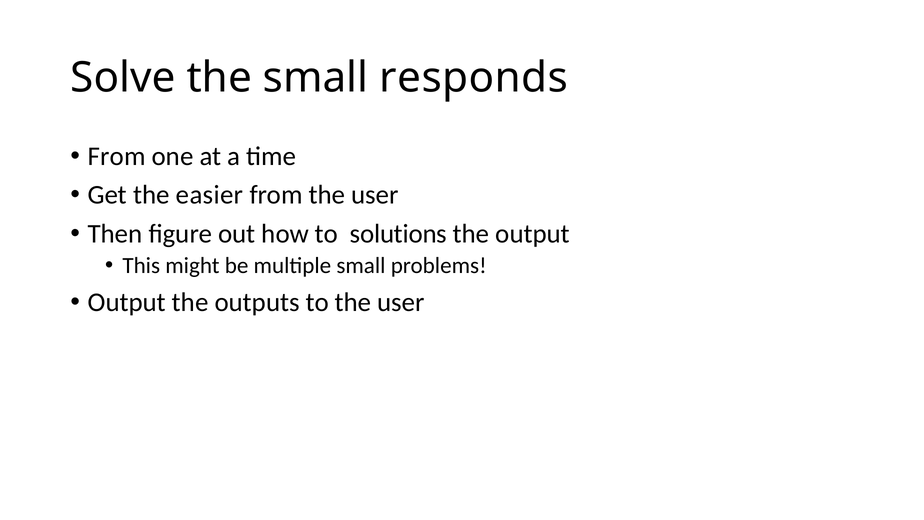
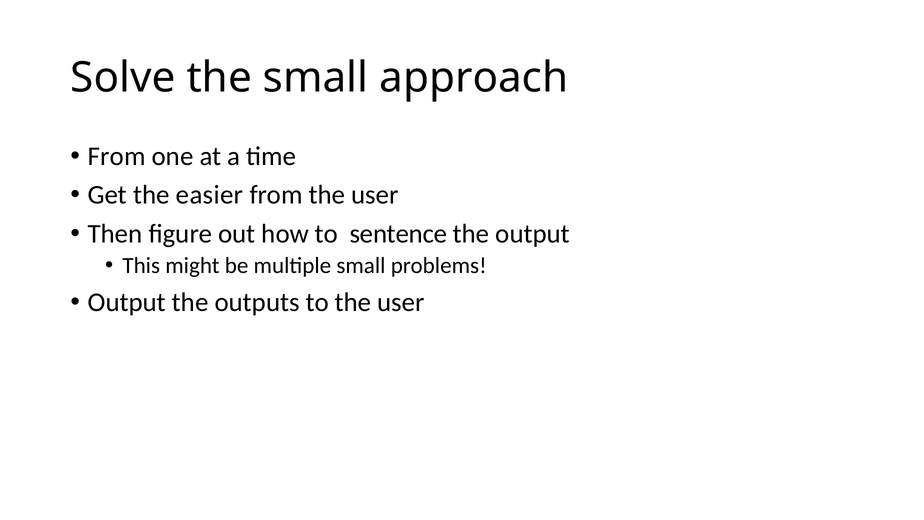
responds: responds -> approach
solutions: solutions -> sentence
